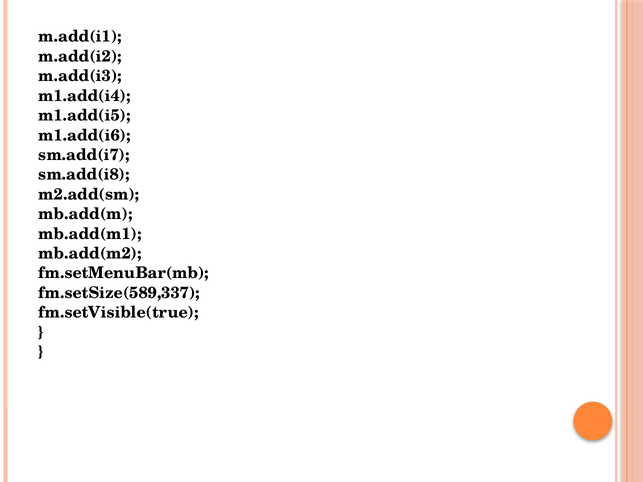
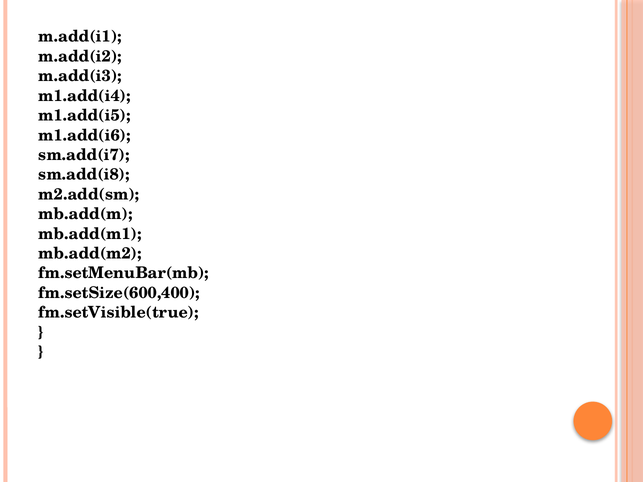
fm.setSize(589,337: fm.setSize(589,337 -> fm.setSize(600,400
